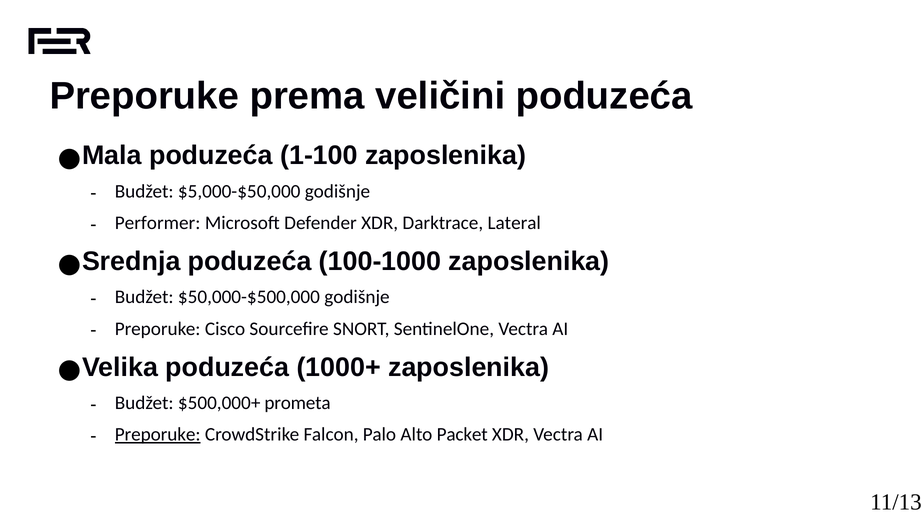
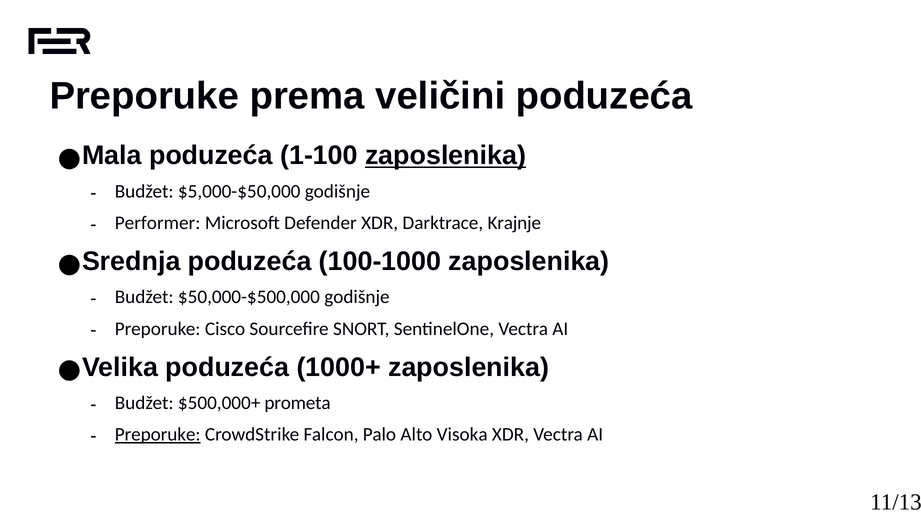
zaposlenika at (446, 156) underline: none -> present
Lateral: Lateral -> Krajnje
Packet: Packet -> Visoka
